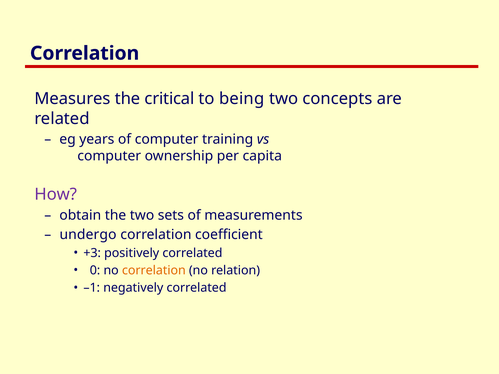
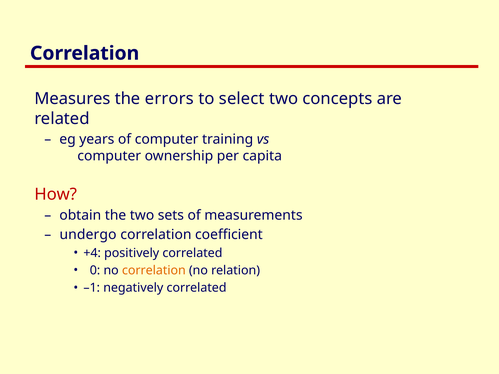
critical: critical -> errors
being: being -> select
How colour: purple -> red
+3: +3 -> +4
